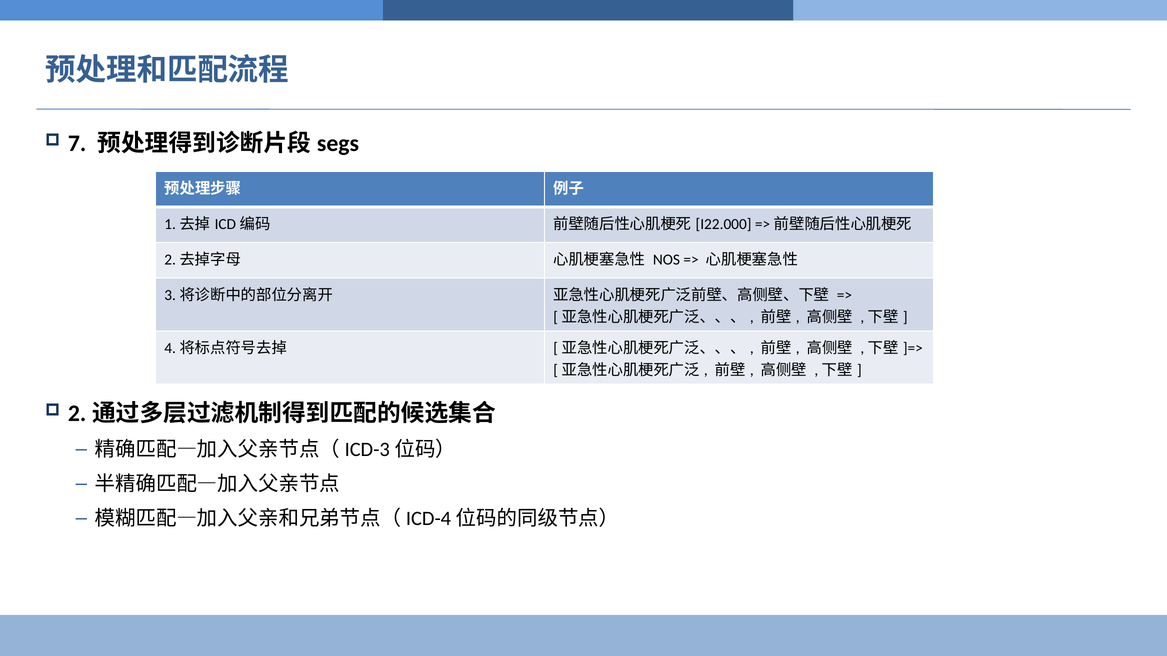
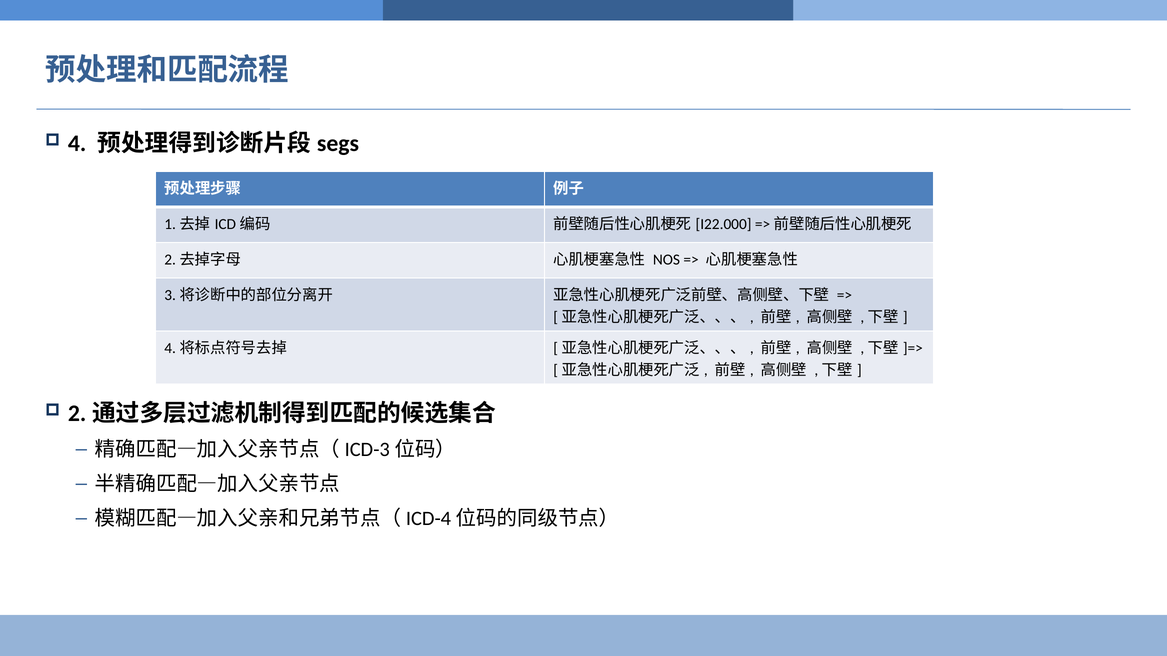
7: 7 -> 4
